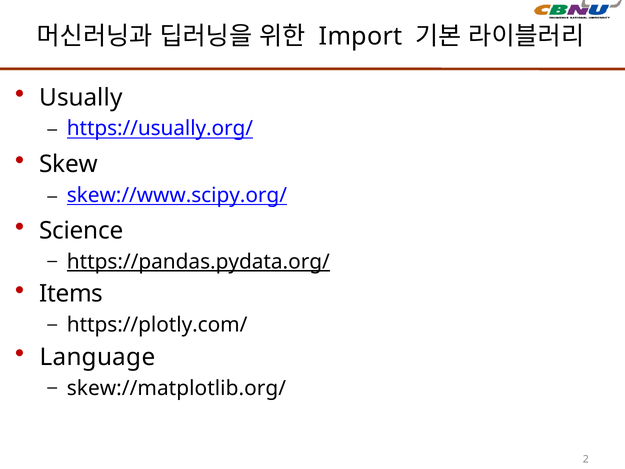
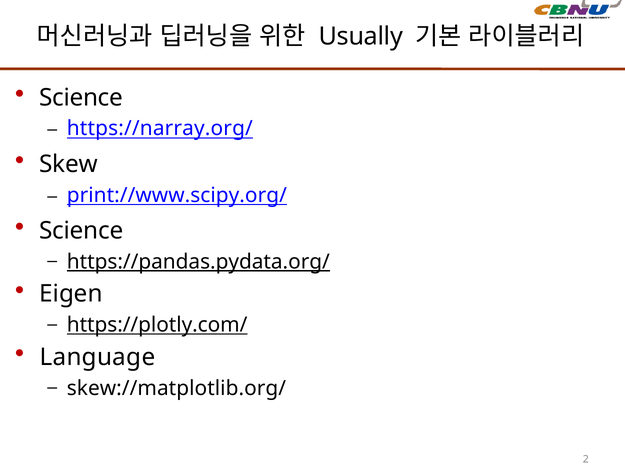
Import: Import -> Usually
Usually at (81, 97): Usually -> Science
https://usually.org/: https://usually.org/ -> https://narray.org/
skew://www.scipy.org/: skew://www.scipy.org/ -> print://www.scipy.org/
Items: Items -> Eigen
https://plotly.com/ underline: none -> present
